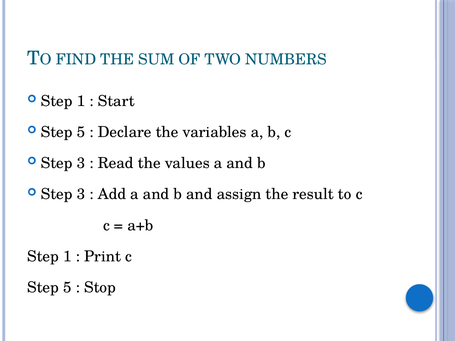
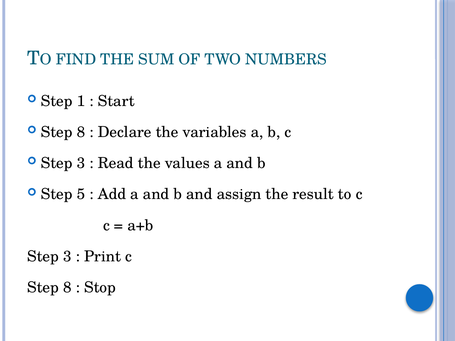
5 at (81, 132): 5 -> 8
3 at (81, 194): 3 -> 5
1 at (67, 257): 1 -> 3
5 at (67, 288): 5 -> 8
